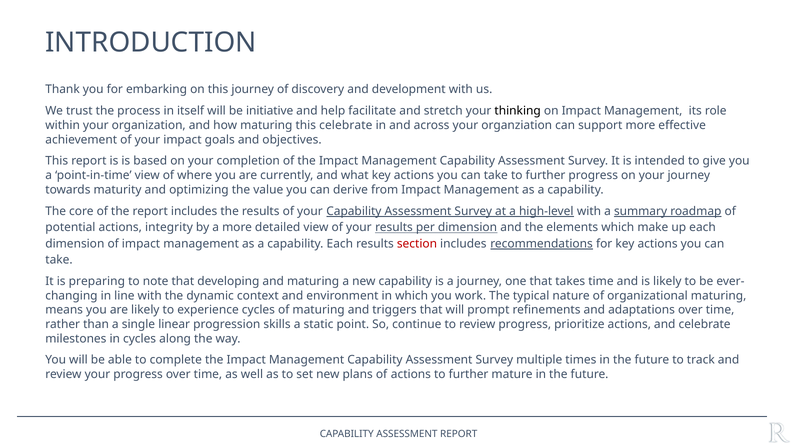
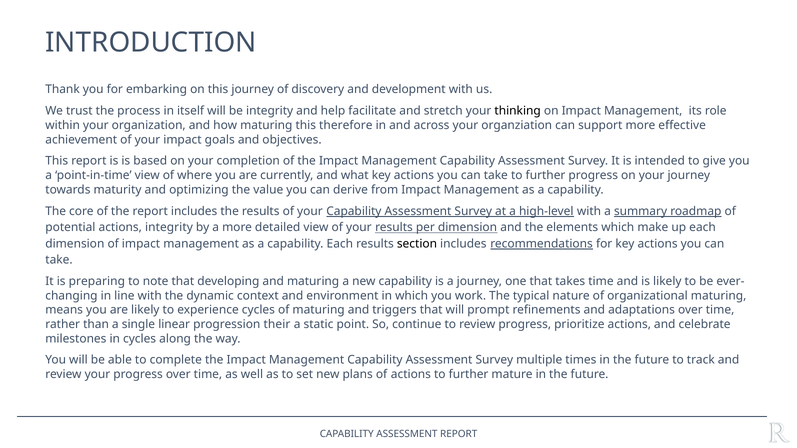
be initiative: initiative -> integrity
this celebrate: celebrate -> therefore
section colour: red -> black
skills: skills -> their
